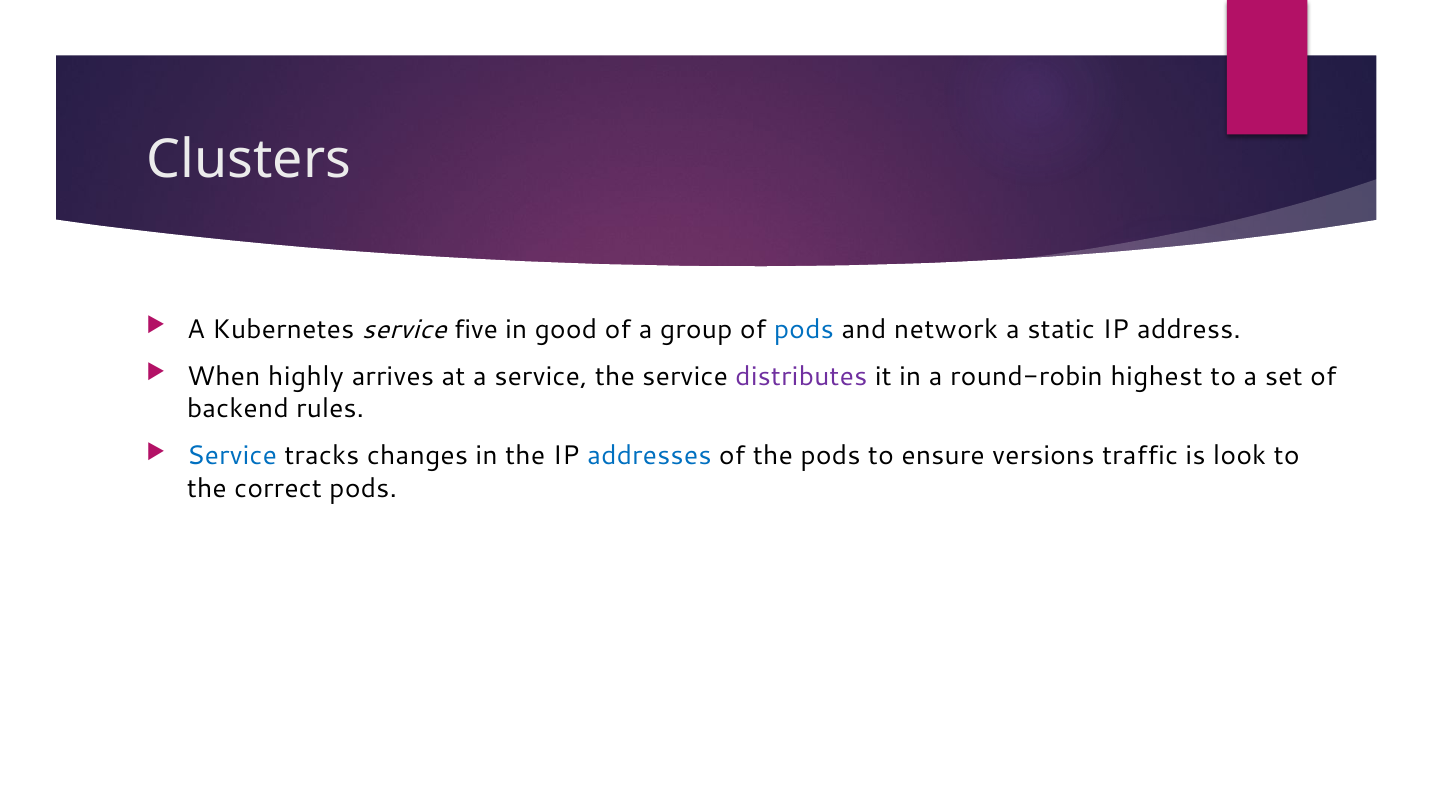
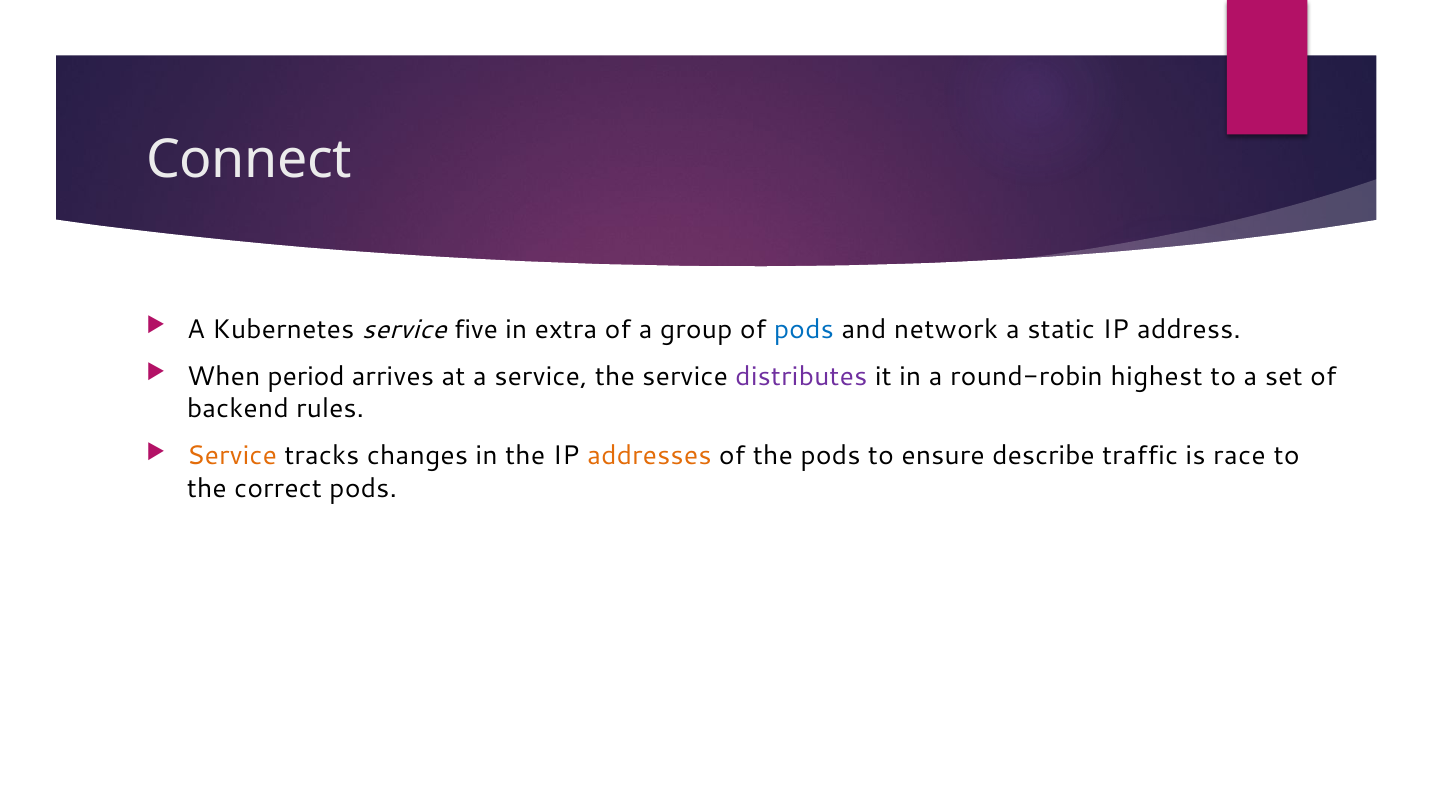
Clusters: Clusters -> Connect
good: good -> extra
highly: highly -> period
Service at (232, 456) colour: blue -> orange
addresses colour: blue -> orange
versions: versions -> describe
look: look -> race
